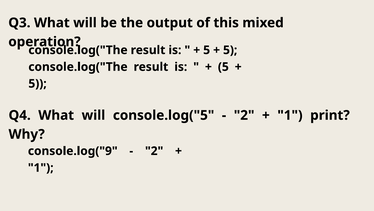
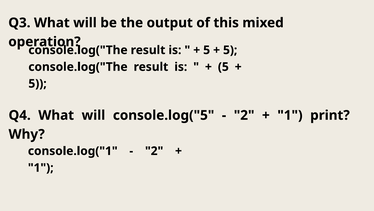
console.log("9: console.log("9 -> console.log("1
